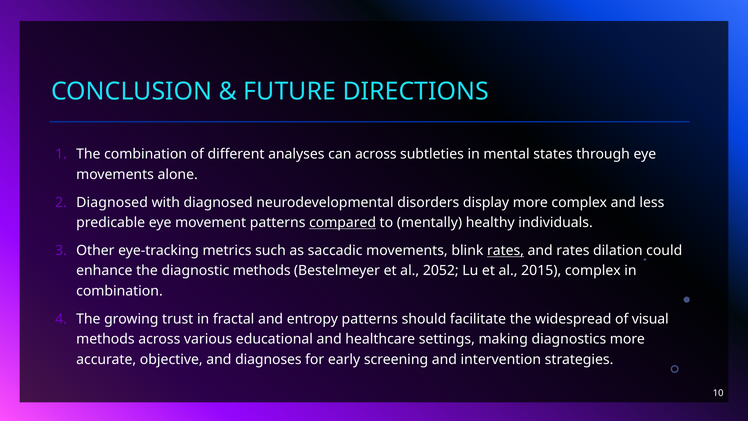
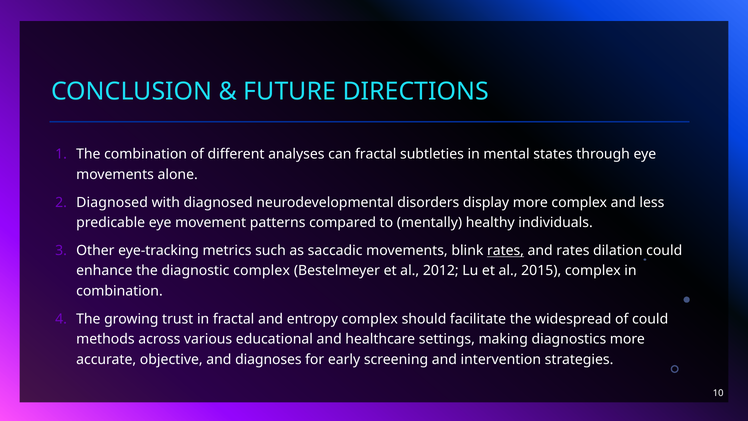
can across: across -> fractal
compared underline: present -> none
diagnostic methods: methods -> complex
2052: 2052 -> 2012
entropy patterns: patterns -> complex
of visual: visual -> could
